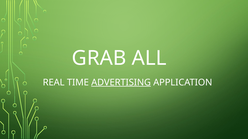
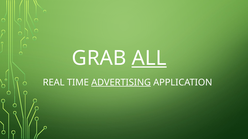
ALL underline: none -> present
